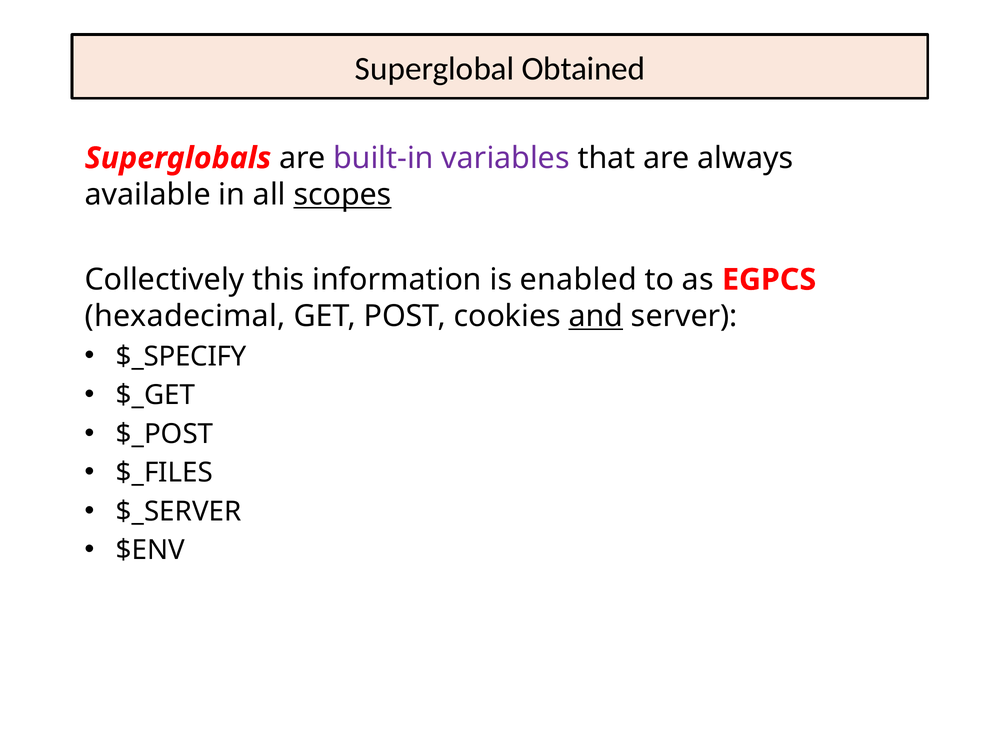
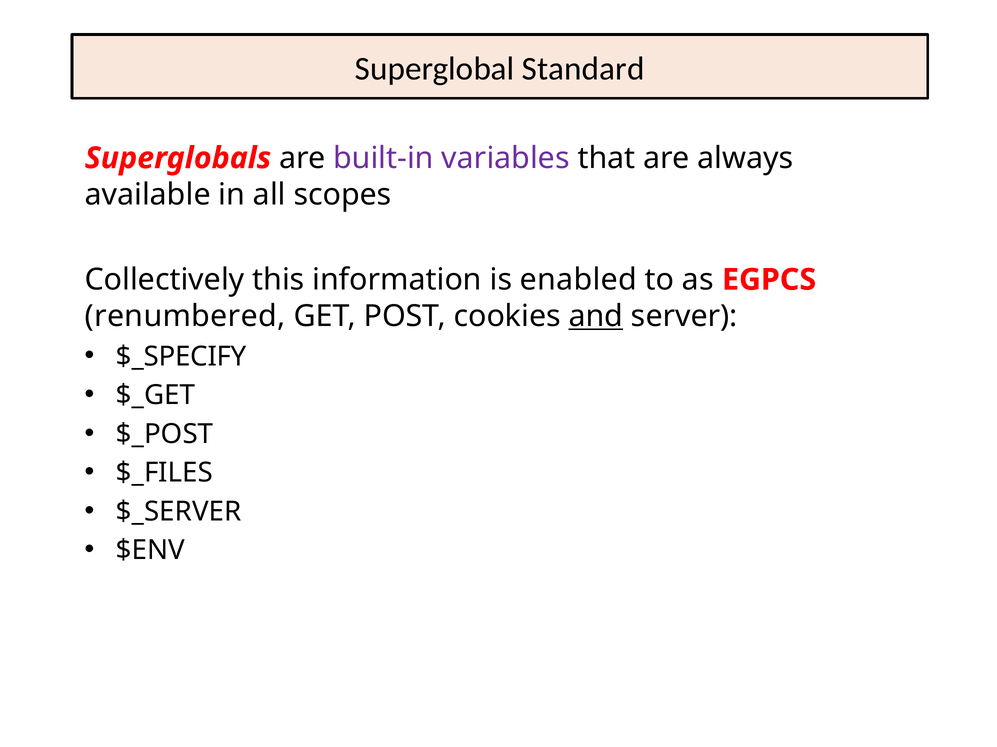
Obtained: Obtained -> Standard
scopes underline: present -> none
hexadecimal: hexadecimal -> renumbered
